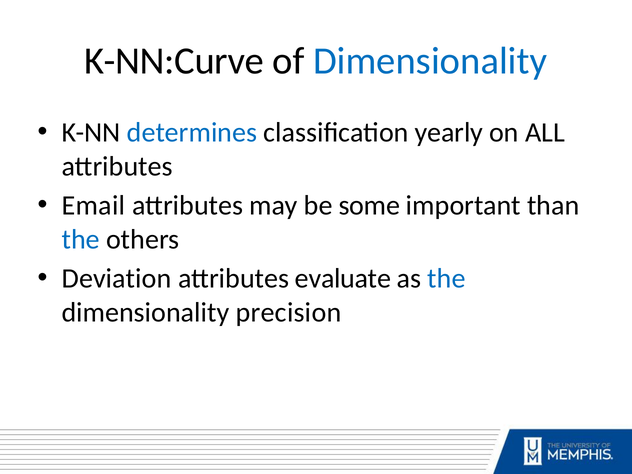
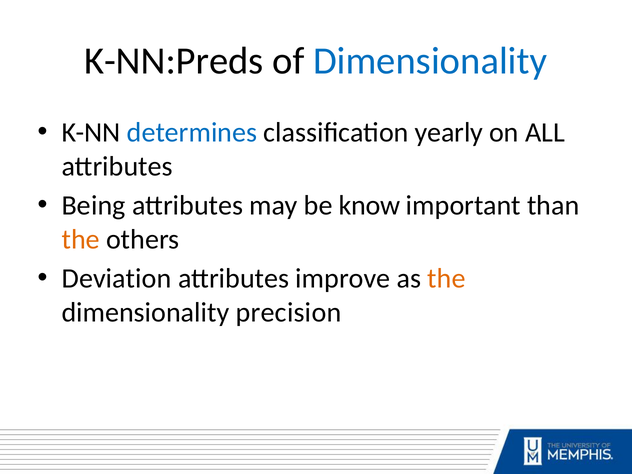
K-NN:Curve: K-NN:Curve -> K-NN:Preds
Email: Email -> Being
some: some -> know
the at (81, 239) colour: blue -> orange
evaluate: evaluate -> improve
the at (447, 279) colour: blue -> orange
